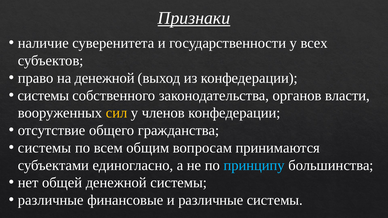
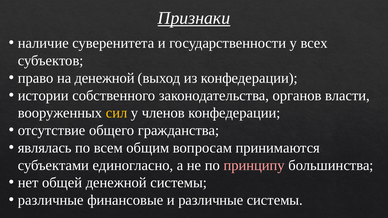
системы at (43, 96): системы -> истории
системы at (45, 148): системы -> являлась
принципу colour: light blue -> pink
